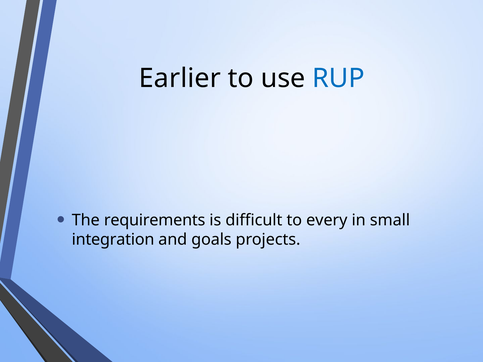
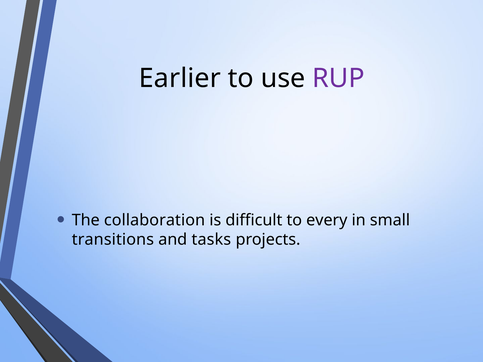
RUP colour: blue -> purple
requirements: requirements -> collaboration
integration: integration -> transitions
goals: goals -> tasks
